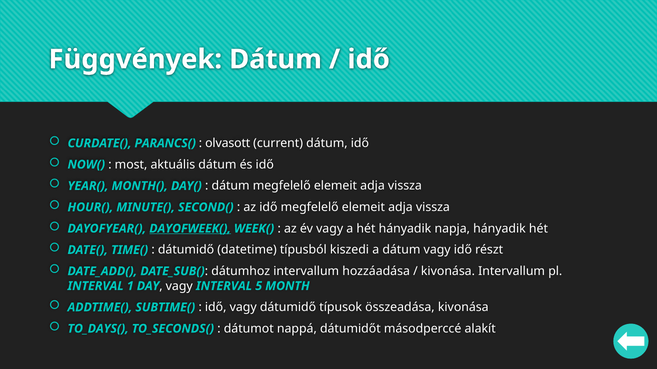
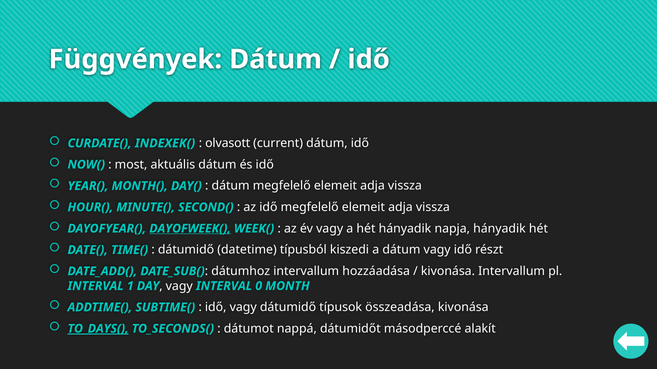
PARANCS(: PARANCS( -> INDEXEK(
5: 5 -> 0
TO_DAYS( underline: none -> present
